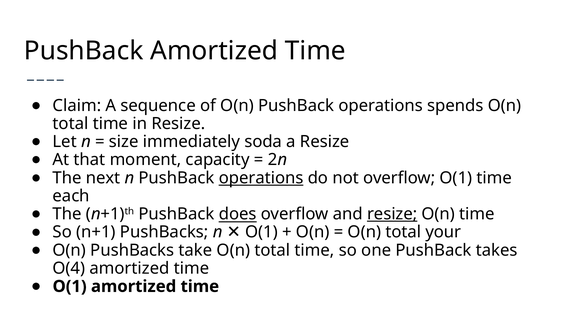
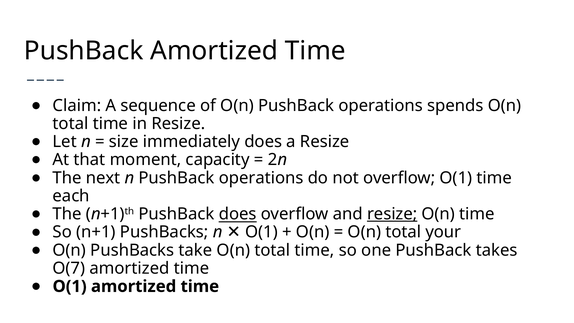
immediately soda: soda -> does
operations at (261, 178) underline: present -> none
O(4: O(4 -> O(7
